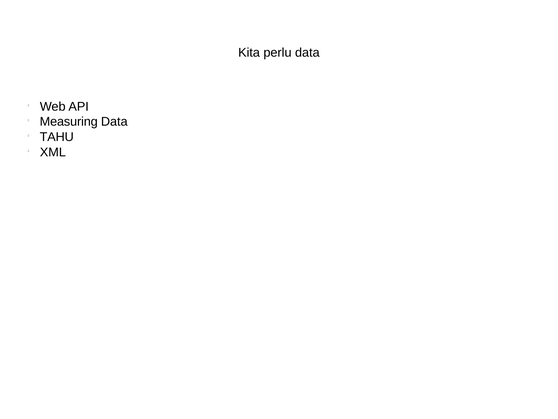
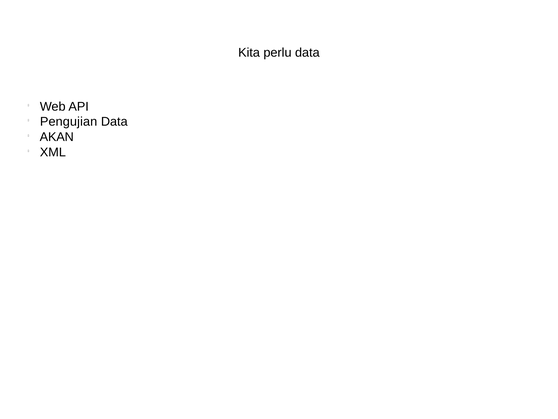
Measuring: Measuring -> Pengujian
TAHU: TAHU -> AKAN
